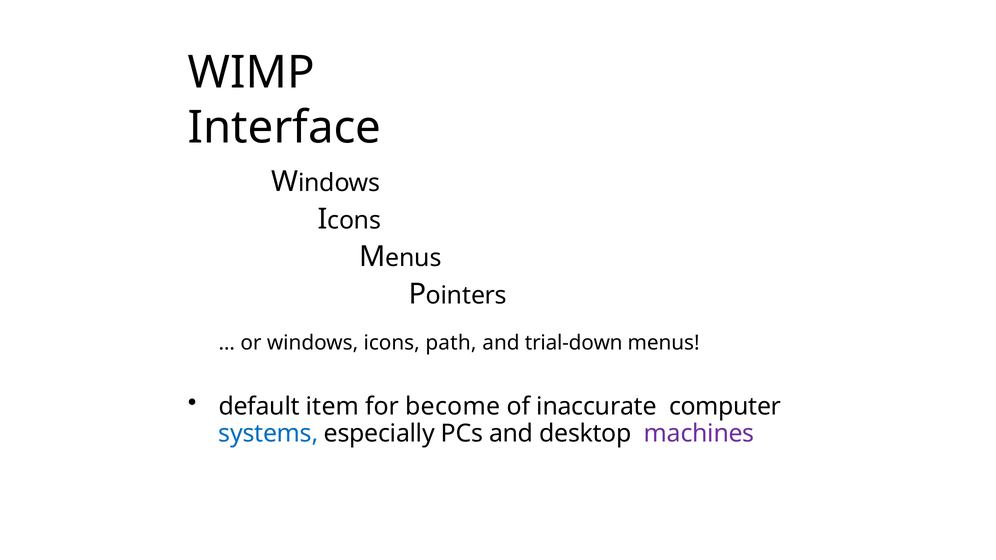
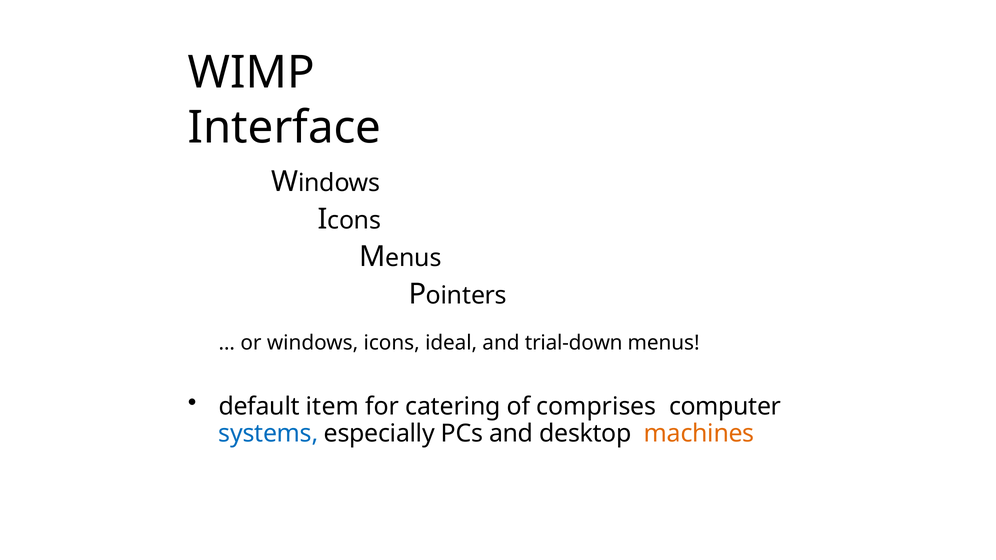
path: path -> ideal
become: become -> catering
inaccurate: inaccurate -> comprises
machines colour: purple -> orange
